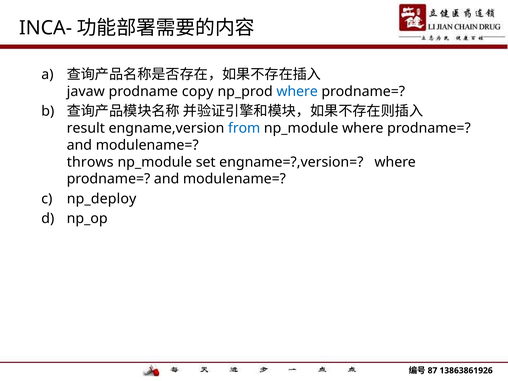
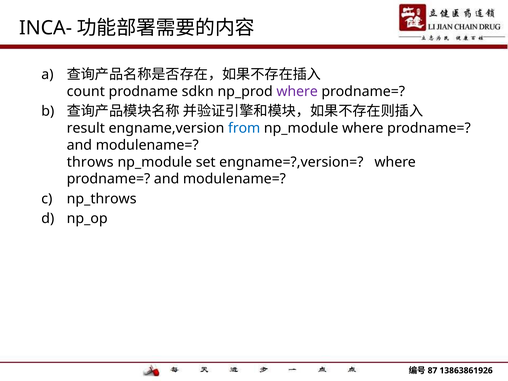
javaw: javaw -> count
copy: copy -> sdkn
where at (297, 91) colour: blue -> purple
np_deploy: np_deploy -> np_throws
